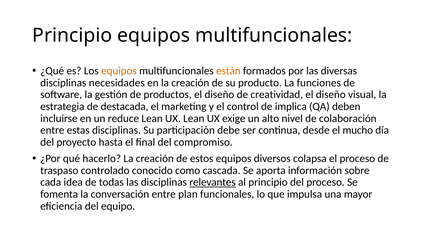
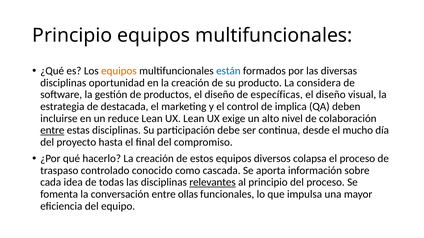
están colour: orange -> blue
necesidades: necesidades -> oportunidad
funciones: funciones -> considera
creatividad: creatividad -> específicas
entre at (52, 131) underline: none -> present
plan: plan -> ollas
